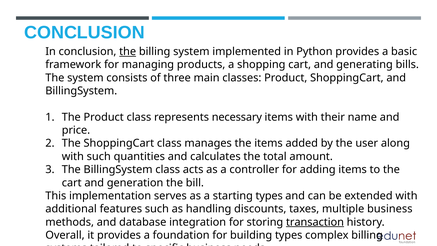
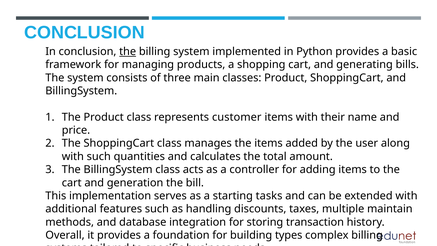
necessary: necessary -> customer
starting types: types -> tasks
multiple business: business -> maintain
transaction underline: present -> none
